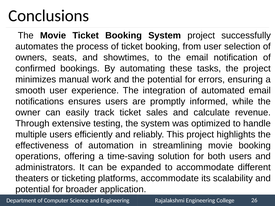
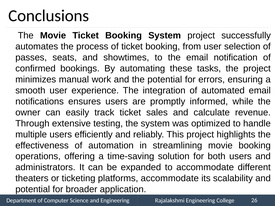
owners: owners -> passes
